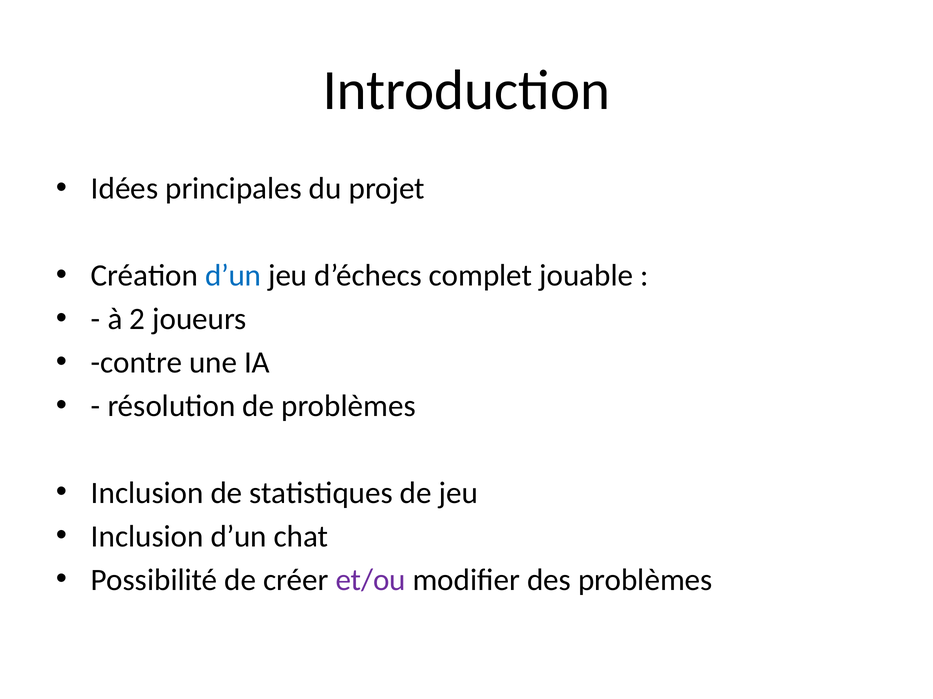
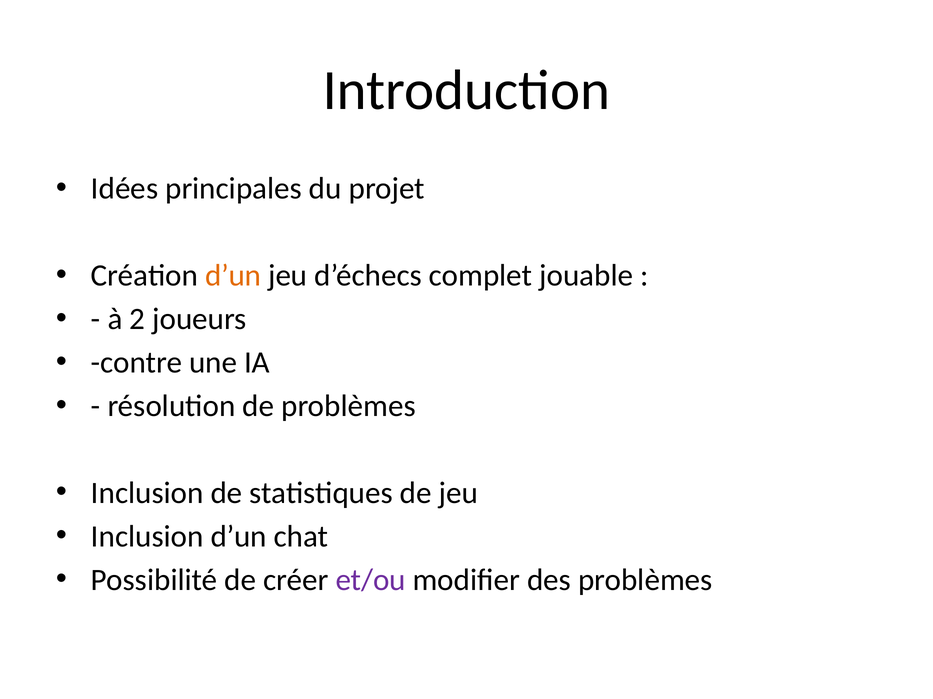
d’un at (233, 276) colour: blue -> orange
